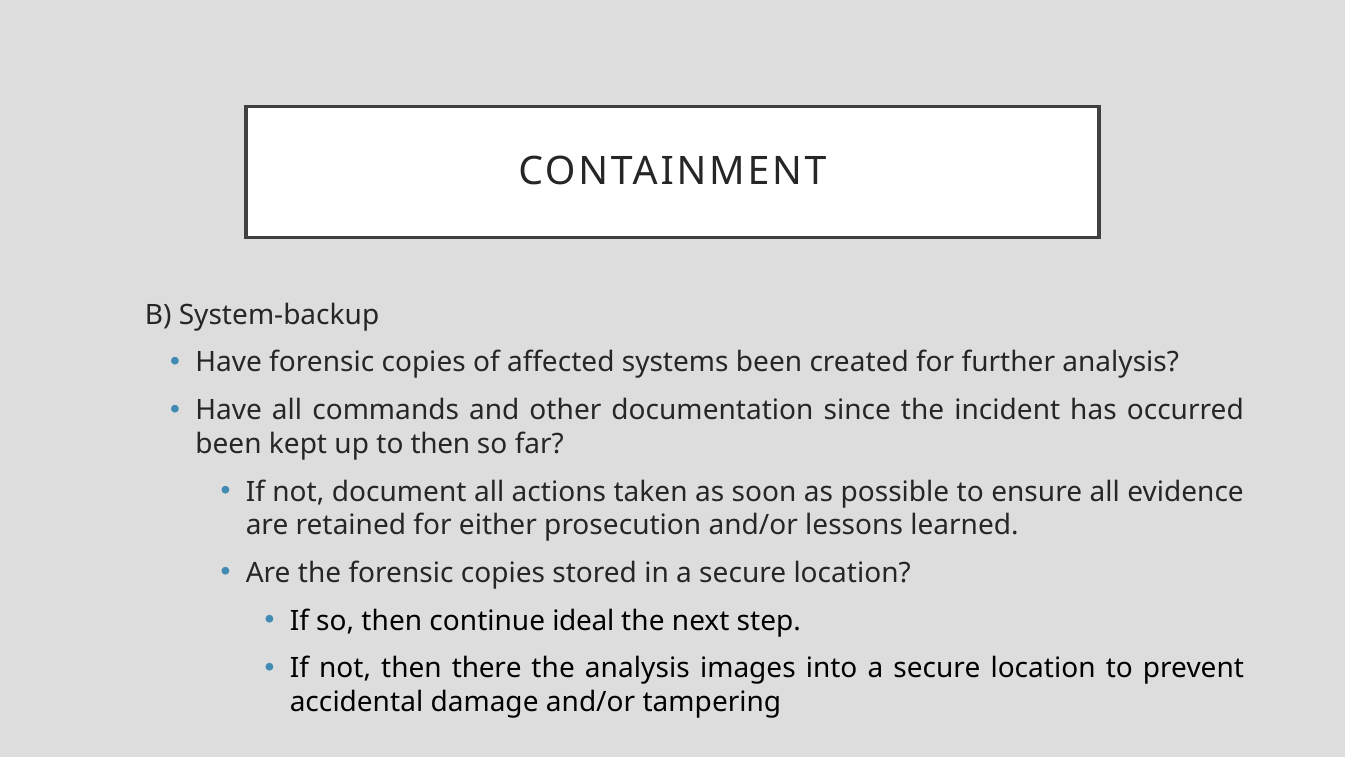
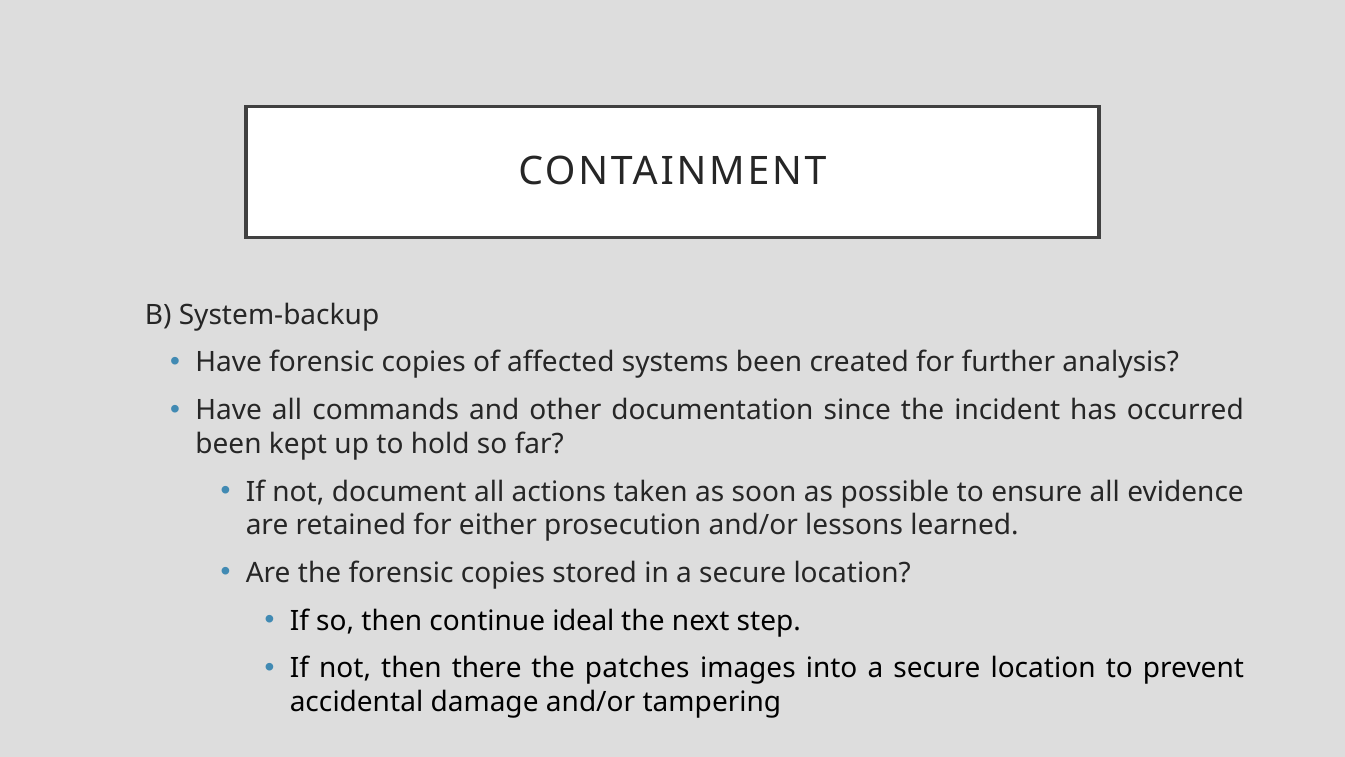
to then: then -> hold
the analysis: analysis -> patches
